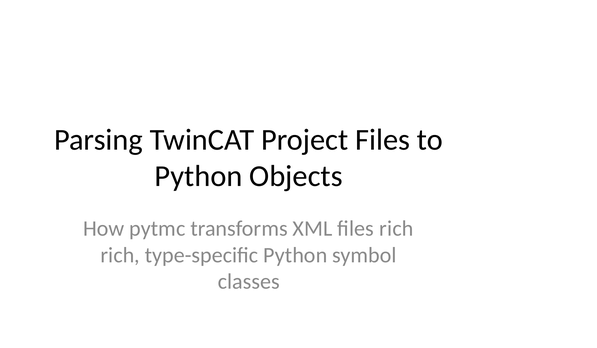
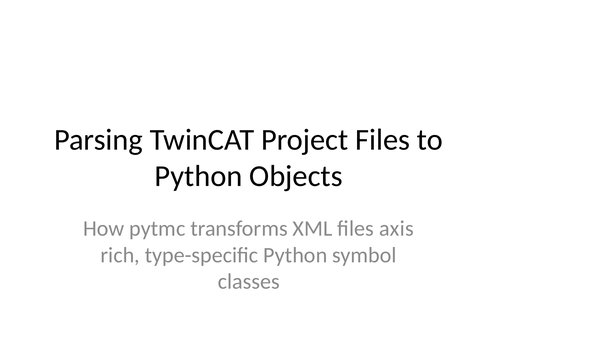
files rich: rich -> axis
